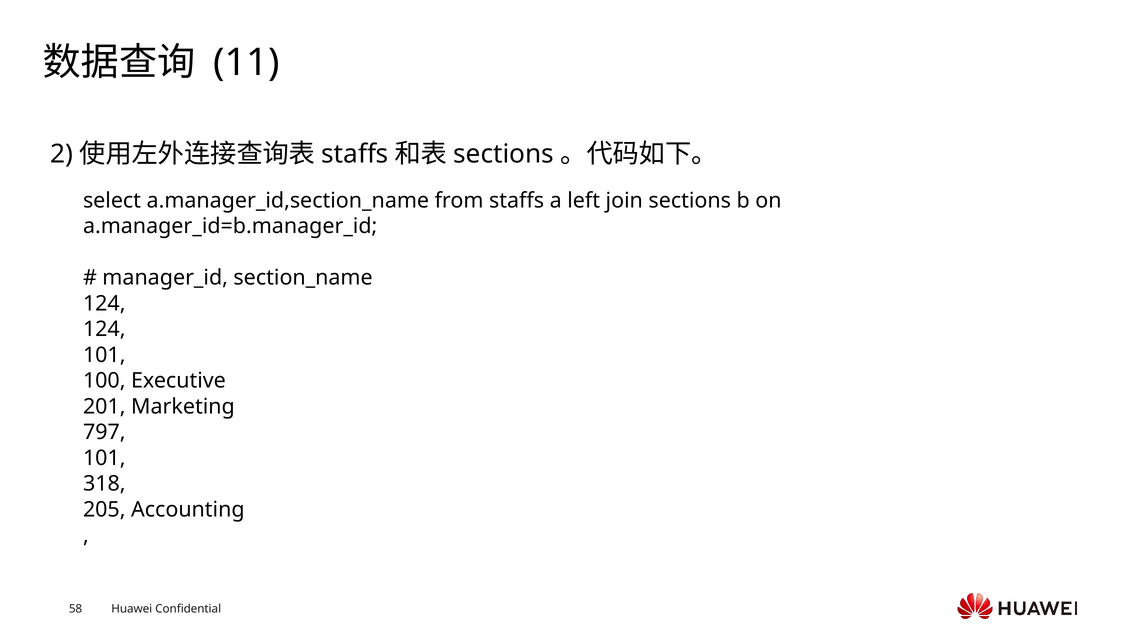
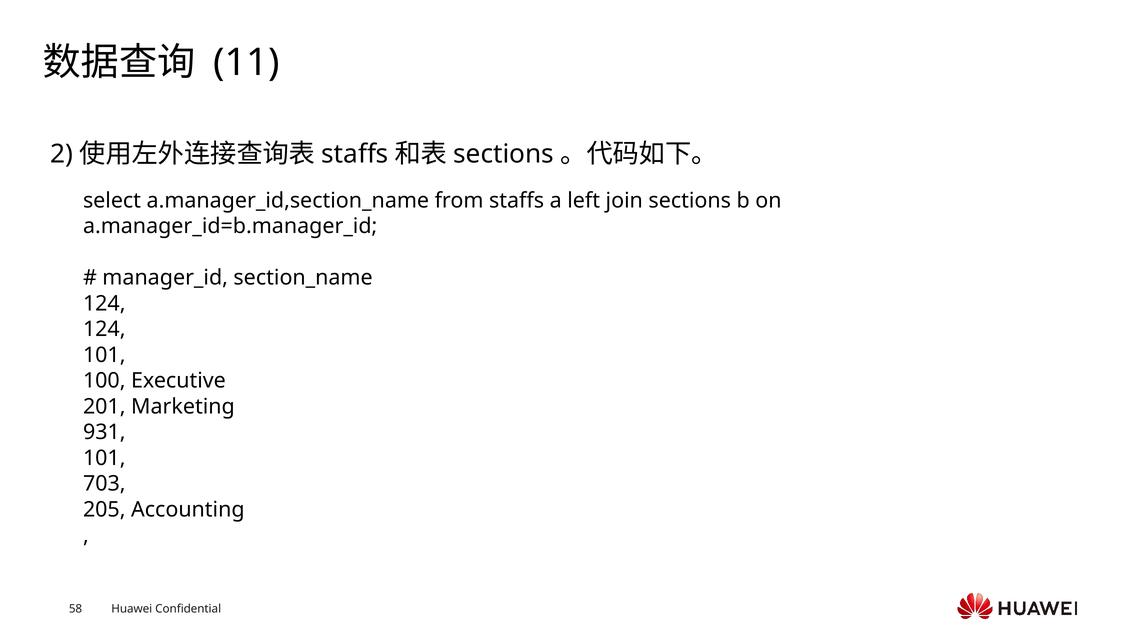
797: 797 -> 931
318: 318 -> 703
